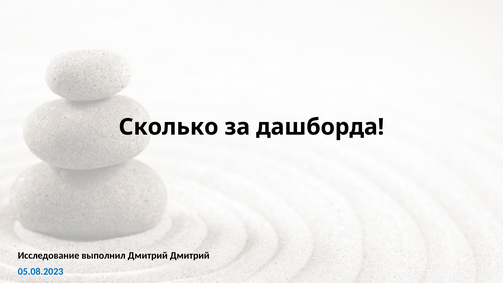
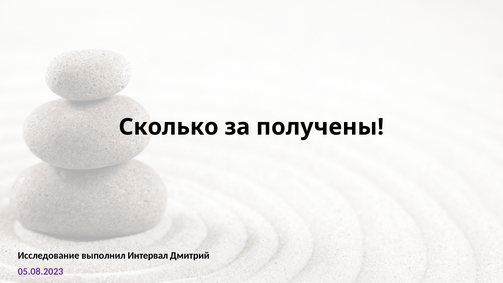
дашборда: дашборда -> получены
выполнил Дмитрий: Дмитрий -> Интервал
05.08.2023 colour: blue -> purple
